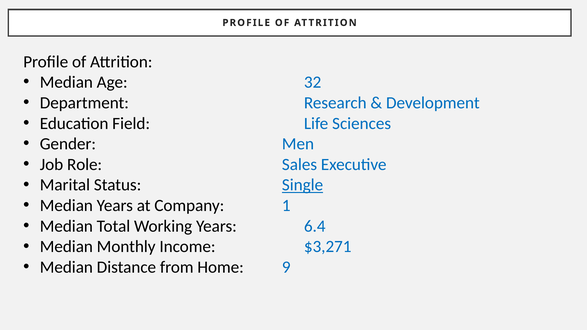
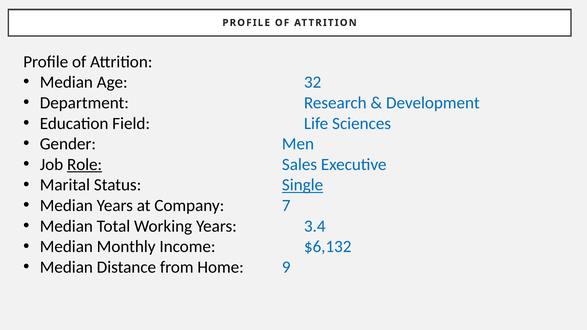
Role underline: none -> present
1: 1 -> 7
6.4: 6.4 -> 3.4
$3,271: $3,271 -> $6,132
